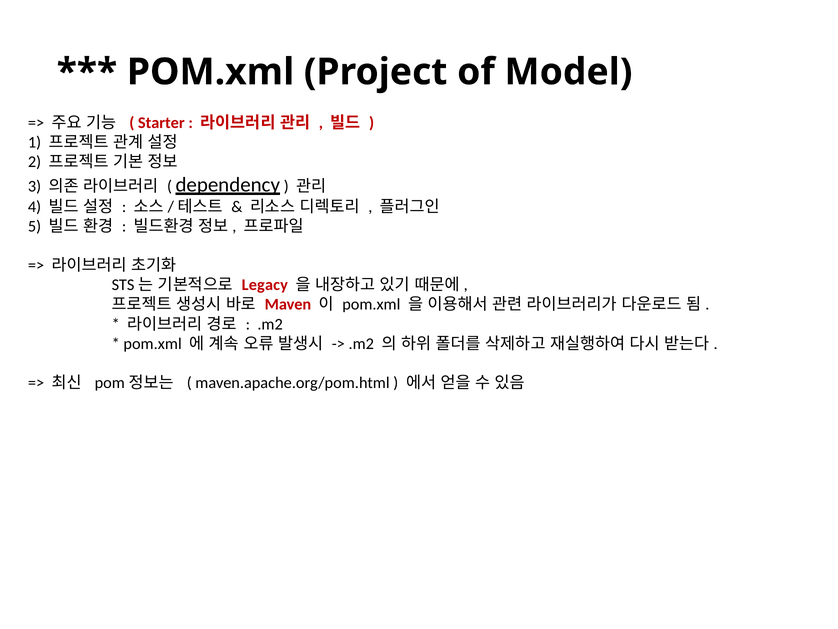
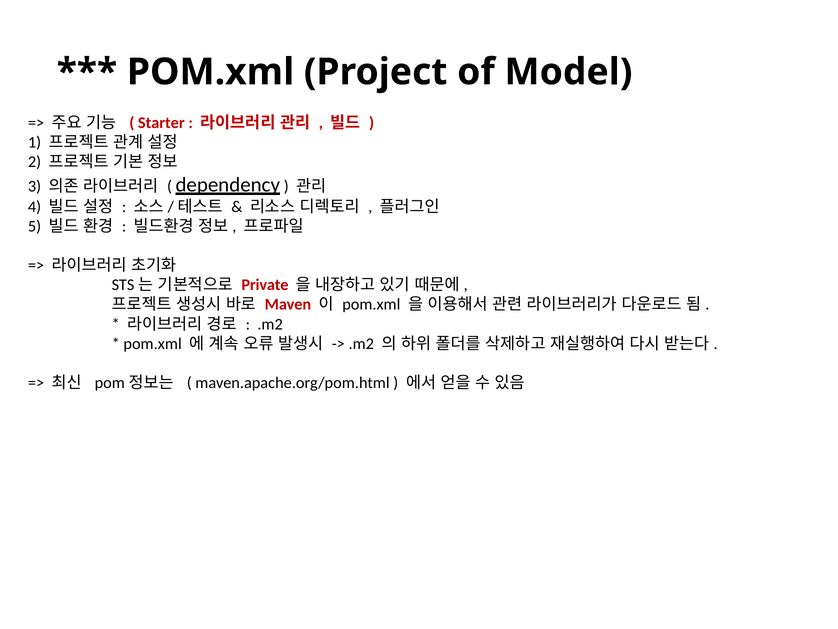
Legacy: Legacy -> Private
